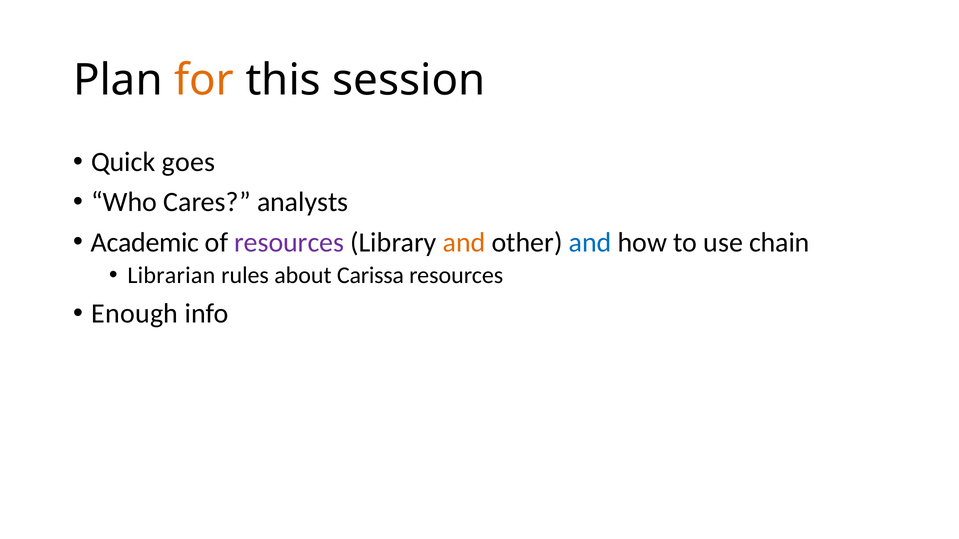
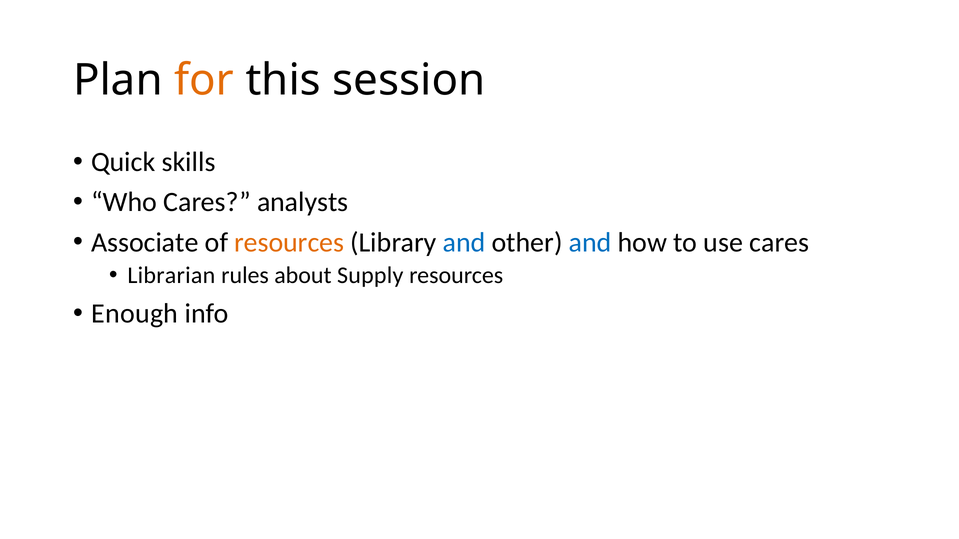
goes: goes -> skills
Academic: Academic -> Associate
resources at (289, 243) colour: purple -> orange
and at (464, 243) colour: orange -> blue
use chain: chain -> cares
Carissa: Carissa -> Supply
